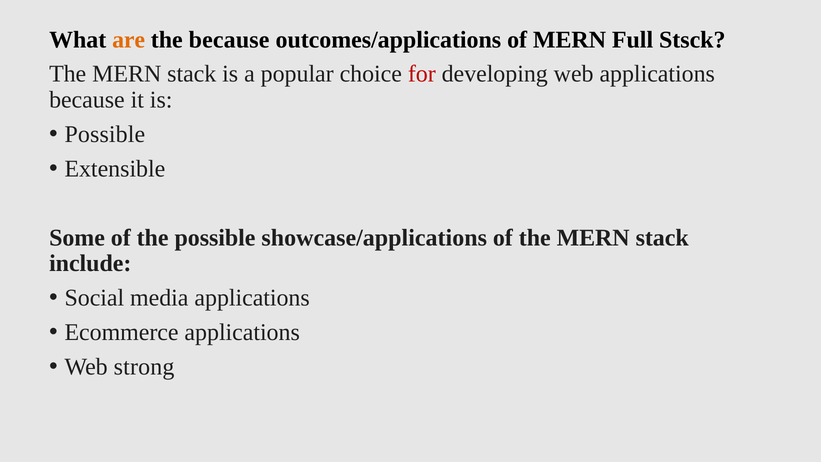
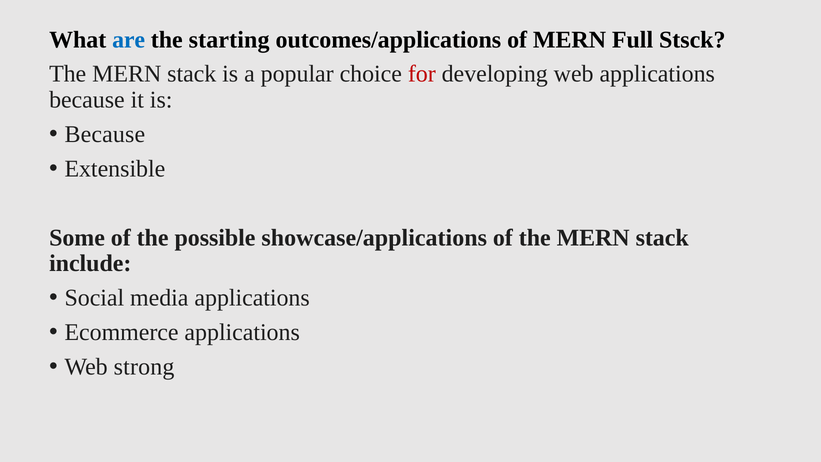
are colour: orange -> blue
the because: because -> starting
Possible at (105, 134): Possible -> Because
